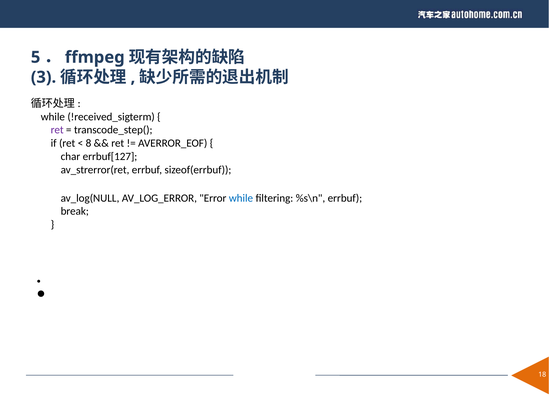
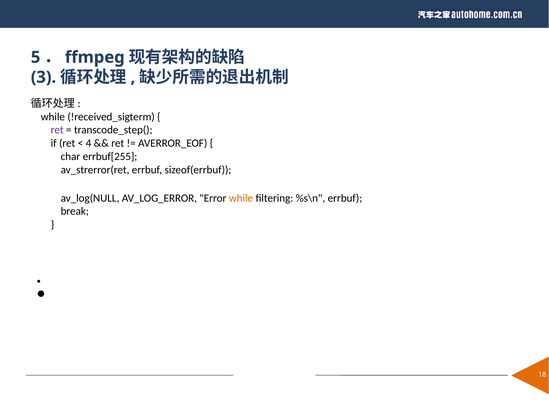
8: 8 -> 4
errbuf[127: errbuf[127 -> errbuf[255
while at (241, 198) colour: blue -> orange
